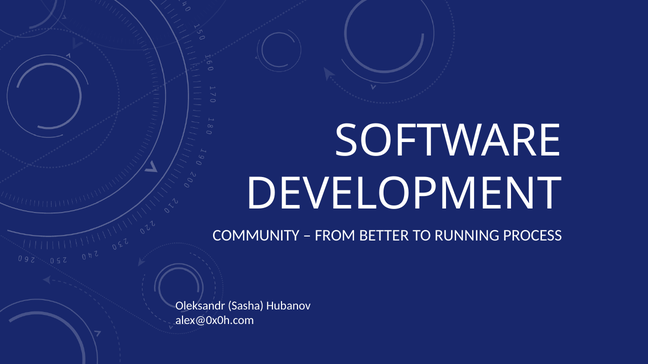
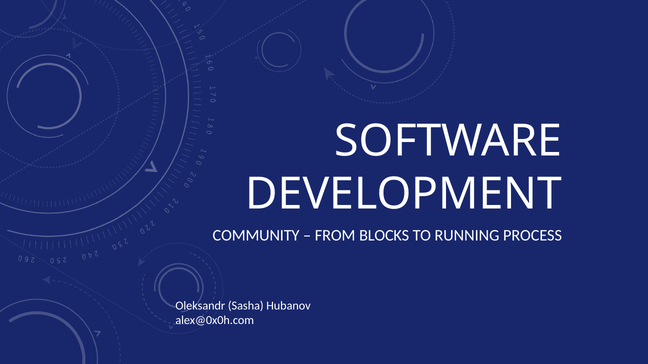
BETTER: BETTER -> BLOCKS
